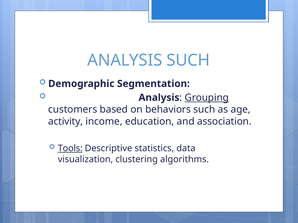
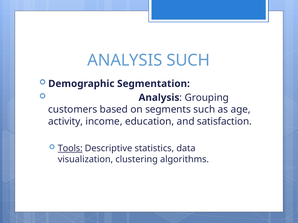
Grouping underline: present -> none
behaviors: behaviors -> segments
association: association -> satisfaction
